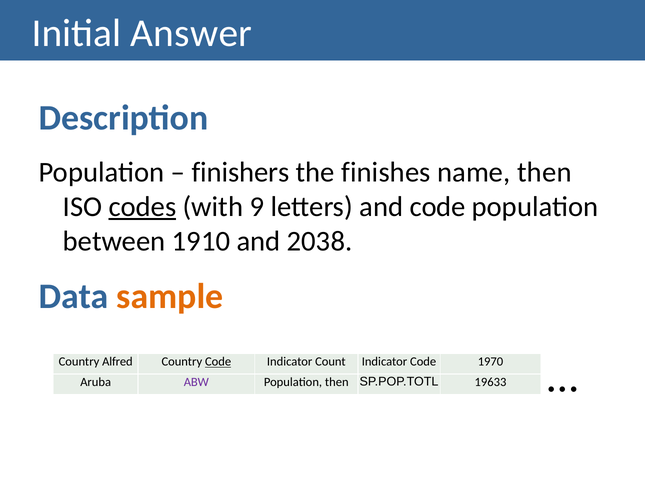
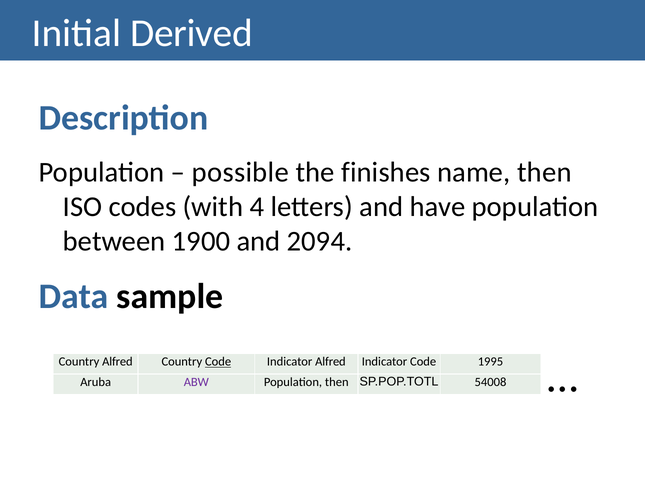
Answer: Answer -> Derived
finishers: finishers -> possible
codes underline: present -> none
9: 9 -> 4
and code: code -> have
1910: 1910 -> 1900
2038: 2038 -> 2094
sample colour: orange -> black
Indicator Count: Count -> Alfred
1970: 1970 -> 1995
19633: 19633 -> 54008
